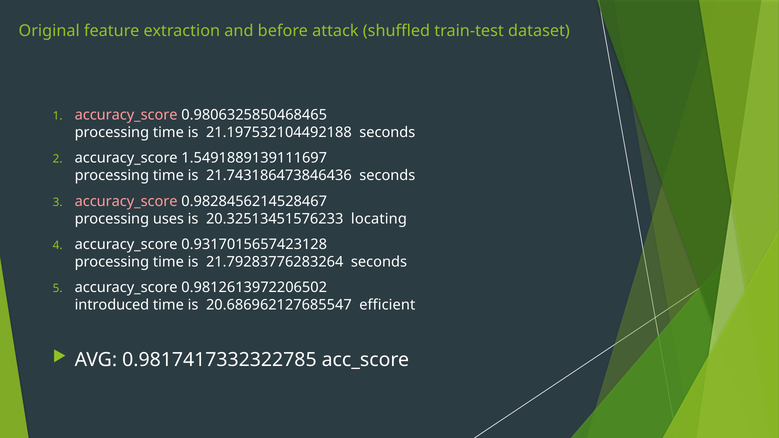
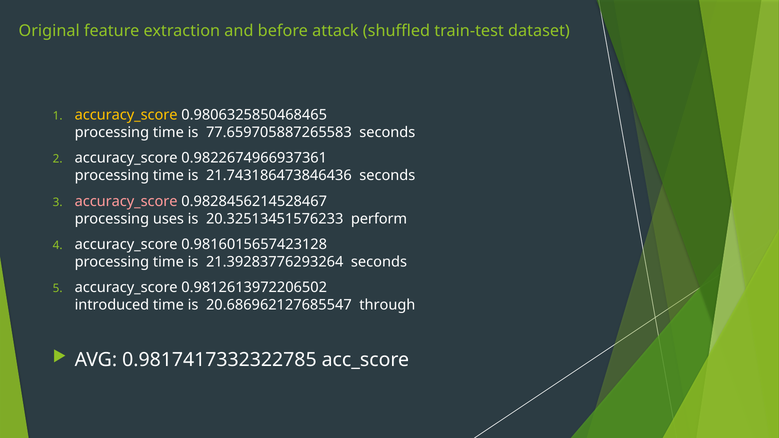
accuracy_score at (126, 115) colour: pink -> yellow
21.197532104492188: 21.197532104492188 -> 77.659705887265583
1.5491889139111697: 1.5491889139111697 -> 0.9822674966937361
locating: locating -> perform
0.9317015657423128: 0.9317015657423128 -> 0.9816015657423128
21.79283776283264: 21.79283776283264 -> 21.39283776293264
efficient: efficient -> through
